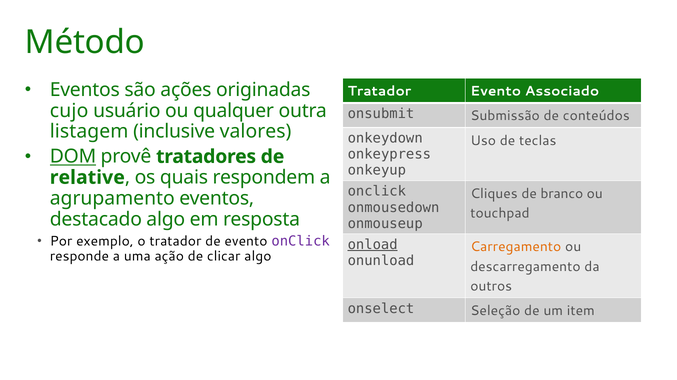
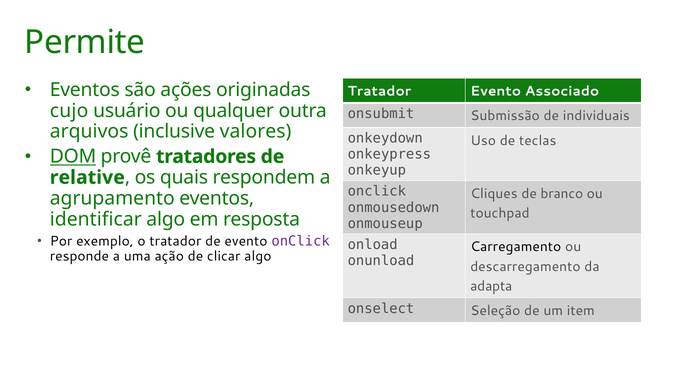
Método: Método -> Permite
conteúdos: conteúdos -> individuais
listagem: listagem -> arquivos
destacado: destacado -> identificar
onload underline: present -> none
Carregamento colour: orange -> black
outros: outros -> adapta
